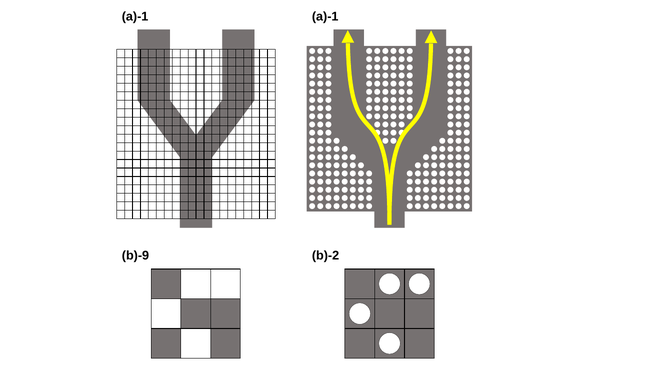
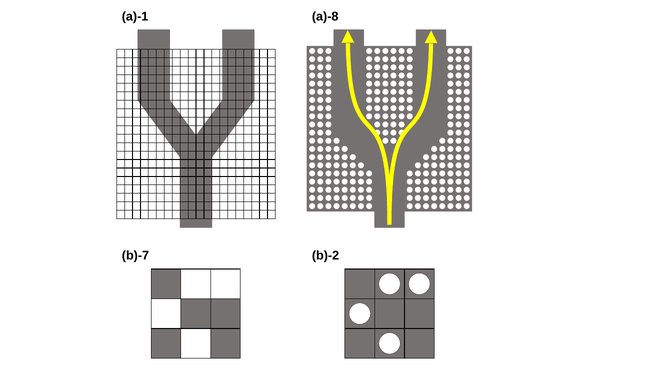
a)-1 at (325, 17): a)-1 -> a)-8
b)-9: b)-9 -> b)-7
